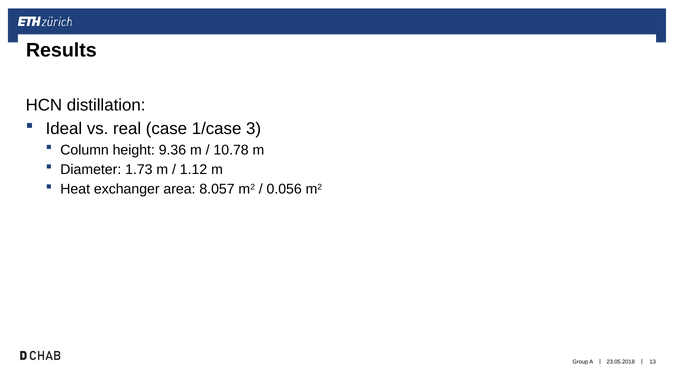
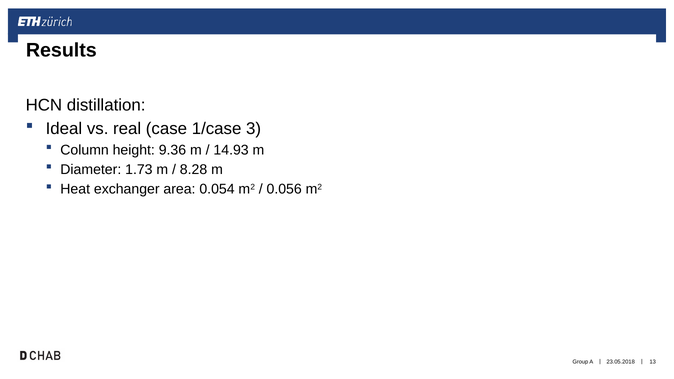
10.78: 10.78 -> 14.93
1.12: 1.12 -> 8.28
8.057: 8.057 -> 0.054
